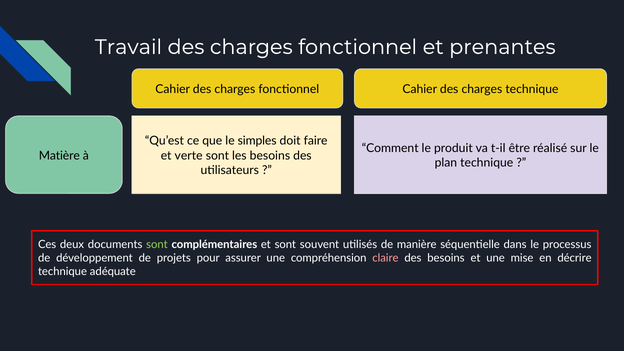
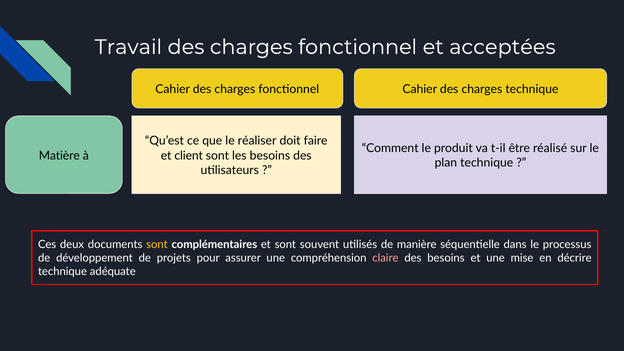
prenantes: prenantes -> acceptées
simples: simples -> réaliser
verte: verte -> client
sont at (157, 244) colour: light green -> yellow
